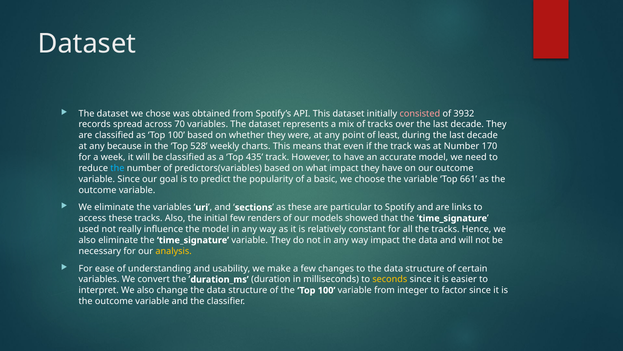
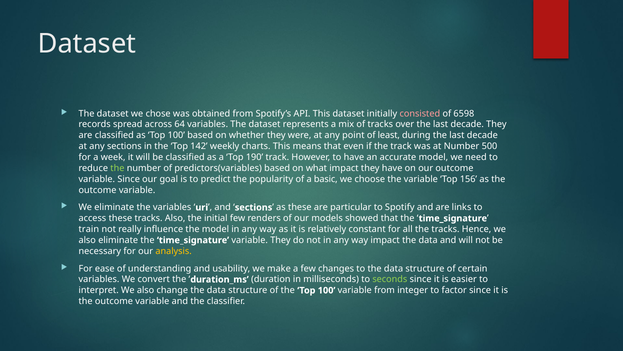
3932: 3932 -> 6598
70: 70 -> 64
any because: because -> sections
528: 528 -> 142
170: 170 -> 500
435: 435 -> 190
the at (117, 168) colour: light blue -> light green
661: 661 -> 156
used: used -> train
seconds colour: yellow -> light green
